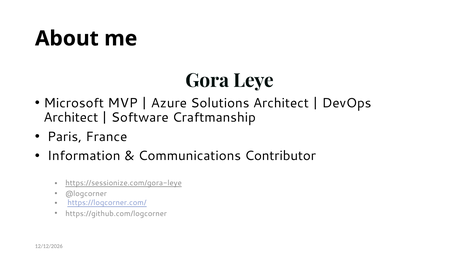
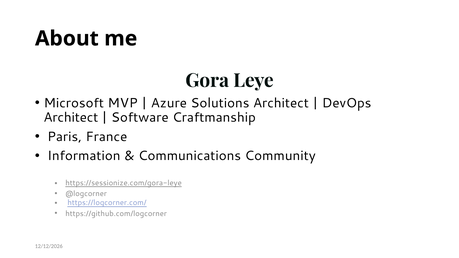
Contributor: Contributor -> Community
